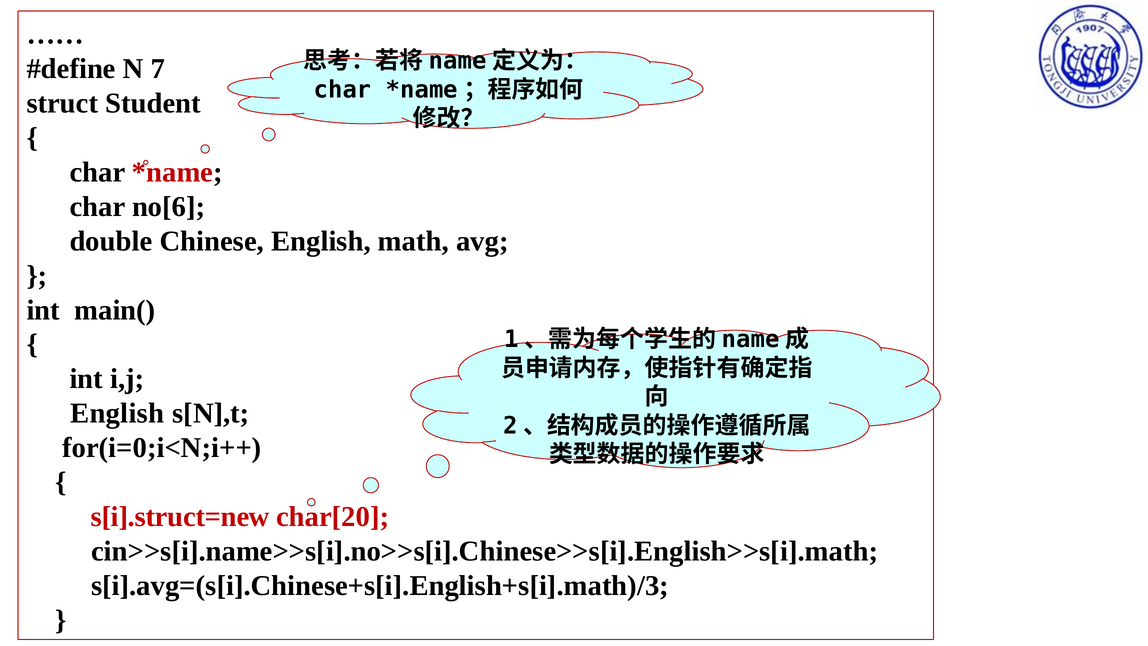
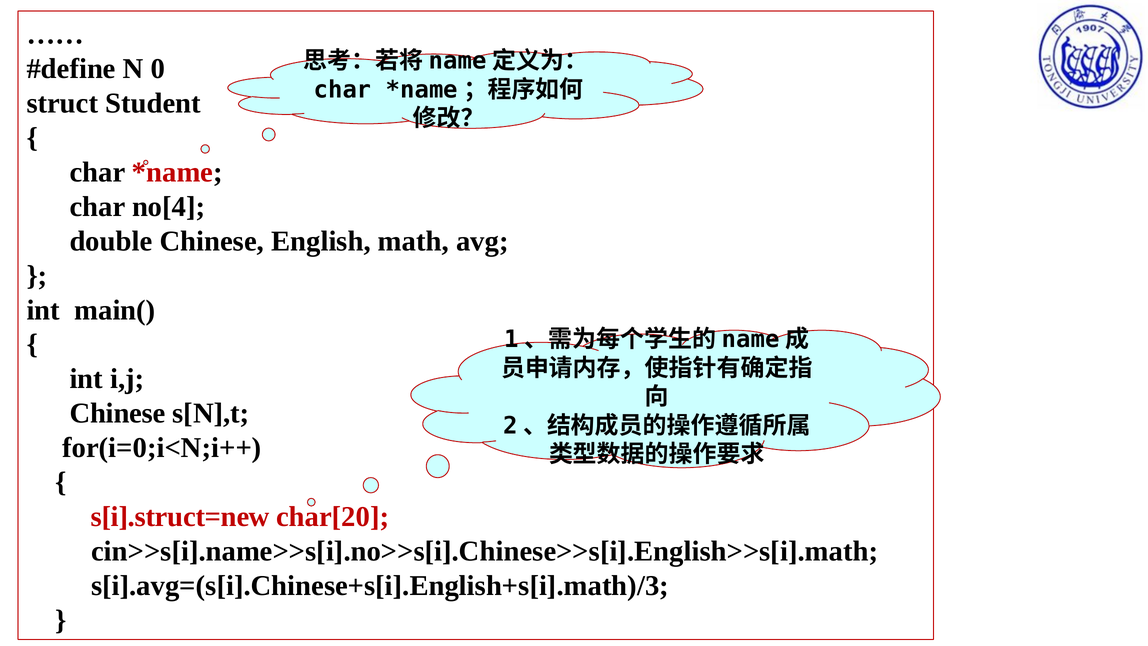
7: 7 -> 0
no[6: no[6 -> no[4
English at (117, 413): English -> Chinese
